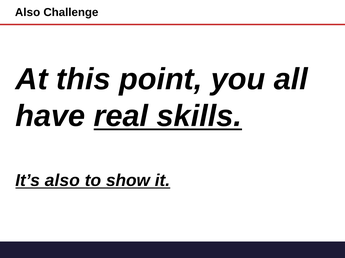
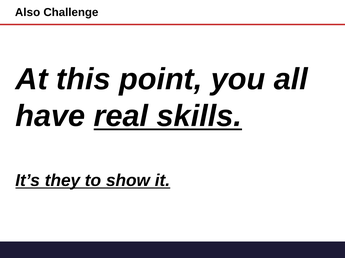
It’s also: also -> they
